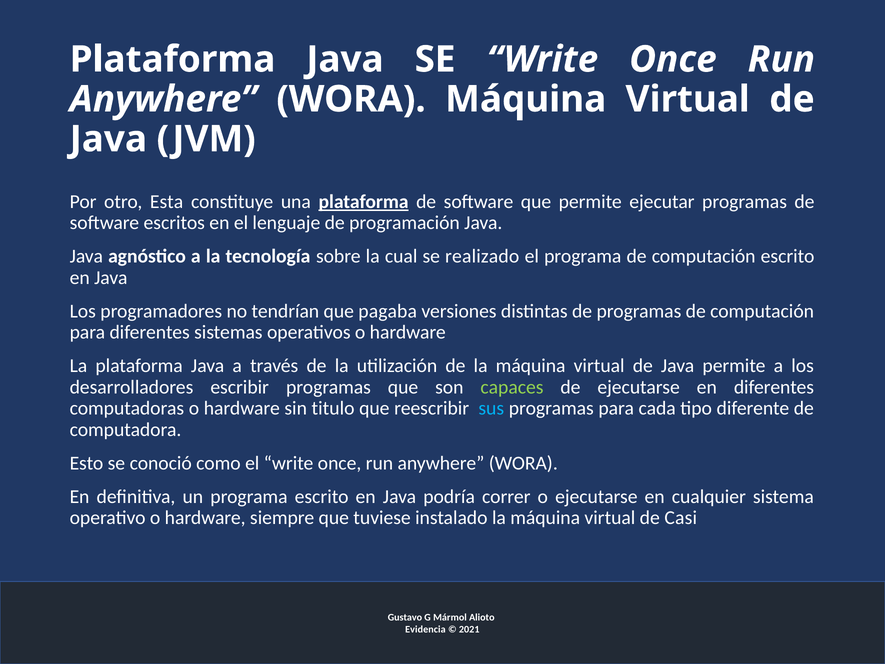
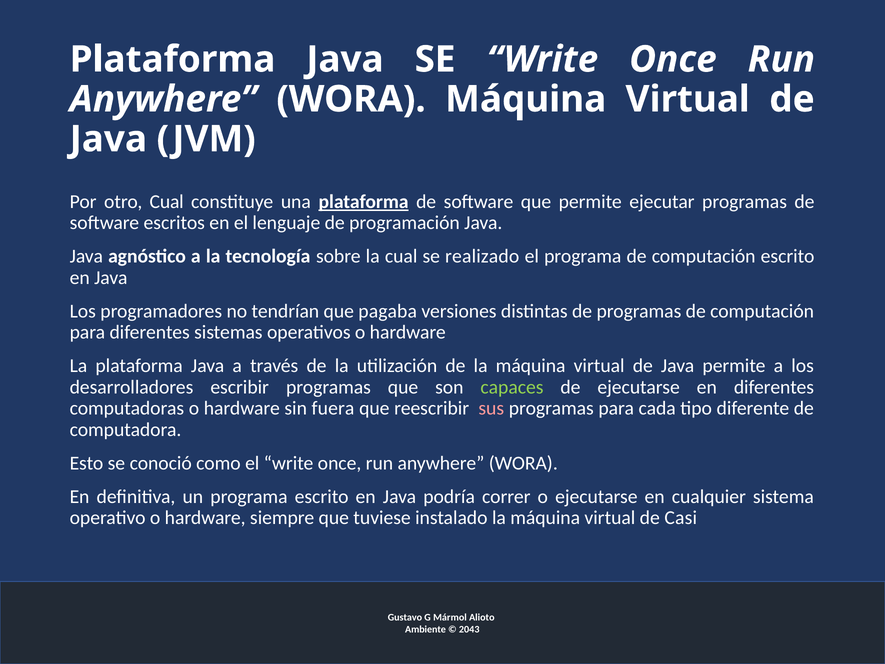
otro Esta: Esta -> Cual
titulo: titulo -> fuera
sus colour: light blue -> pink
Evidencia: Evidencia -> Ambiente
2021: 2021 -> 2043
